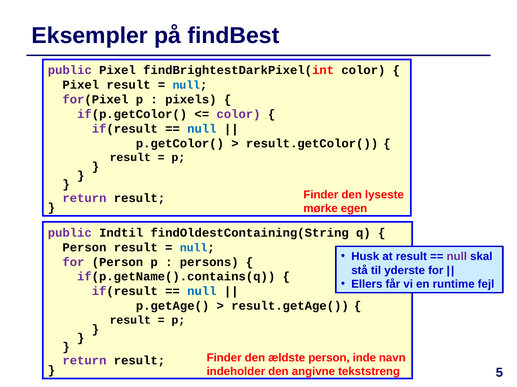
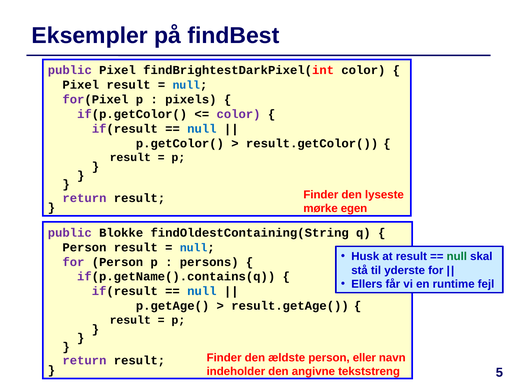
Indtil: Indtil -> Blokke
null at (457, 257) colour: purple -> green
inde: inde -> eller
